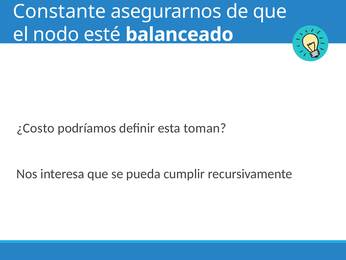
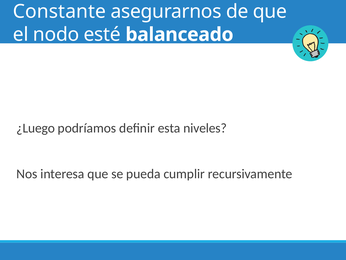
¿Costo: ¿Costo -> ¿Luego
toman: toman -> niveles
